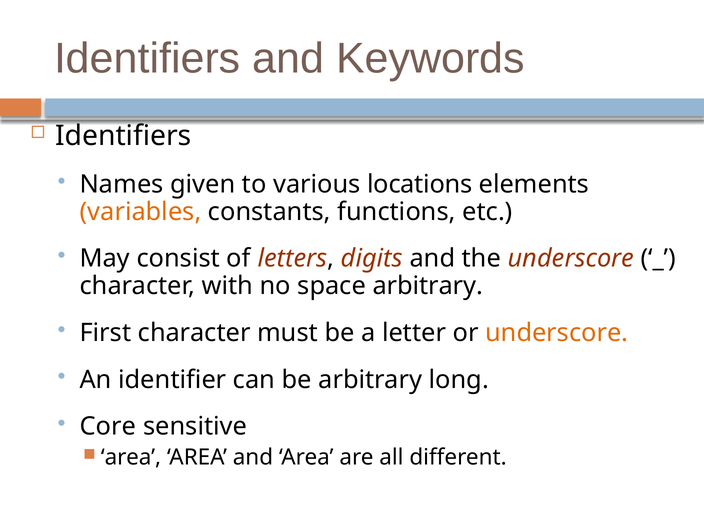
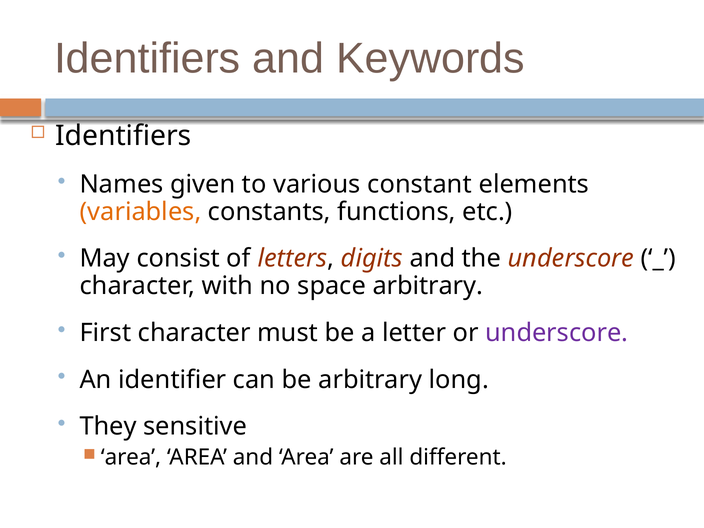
locations: locations -> constant
underscore at (557, 333) colour: orange -> purple
Core: Core -> They
